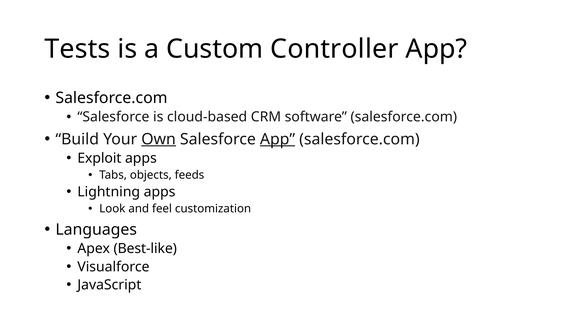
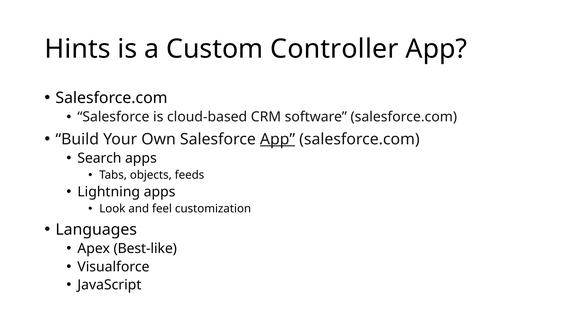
Tests: Tests -> Hints
Own underline: present -> none
Exploit: Exploit -> Search
